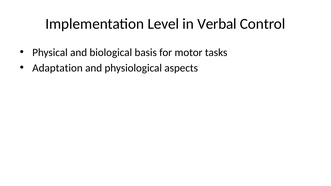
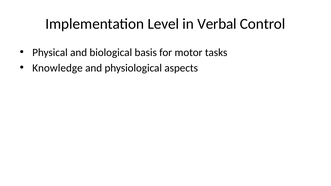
Adaptation: Adaptation -> Knowledge
